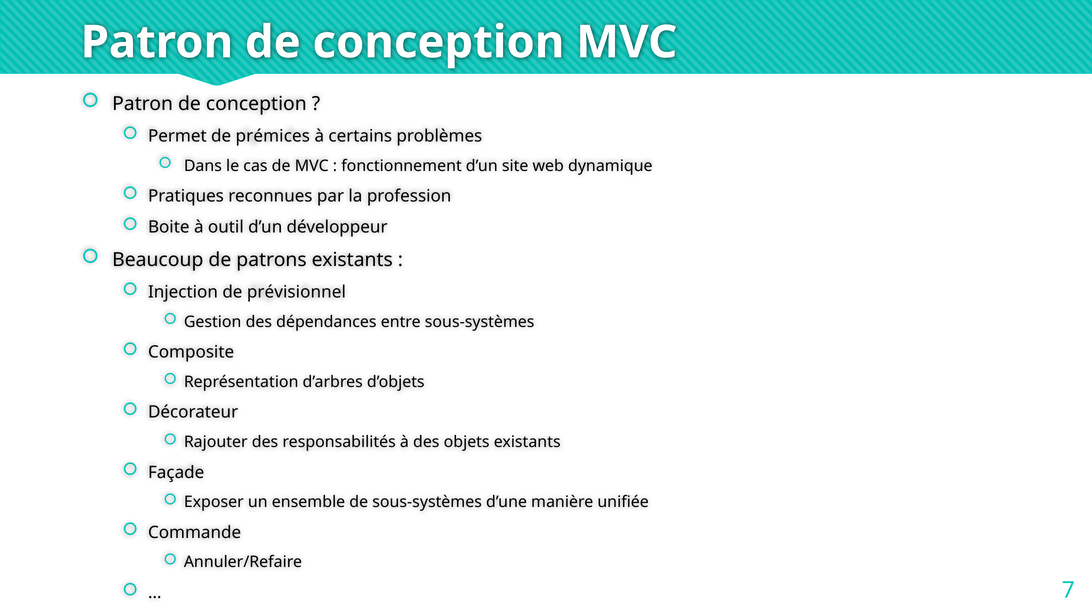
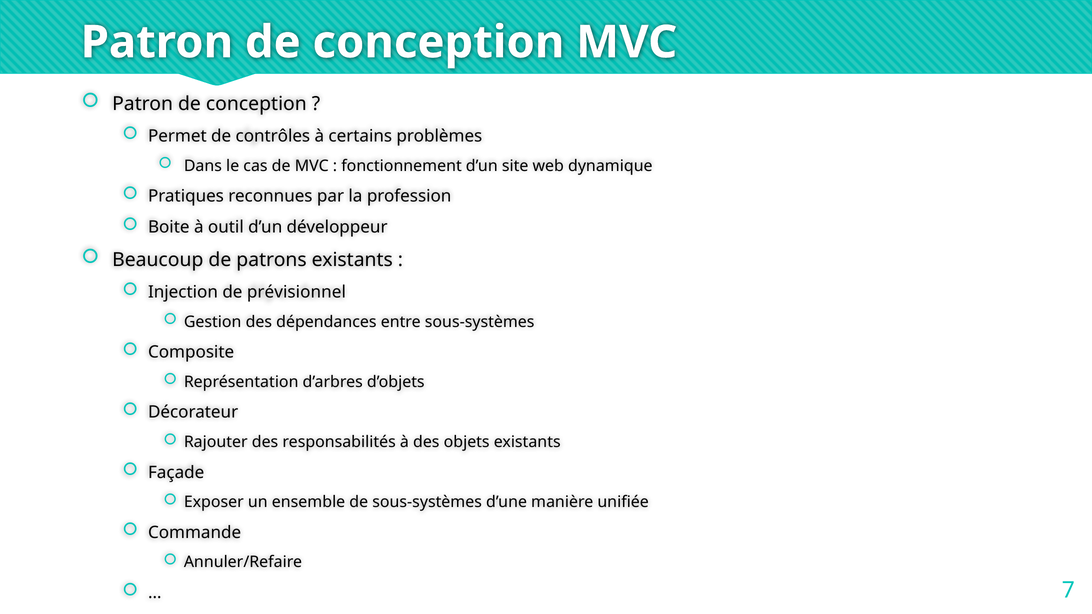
prémices: prémices -> contrôles
